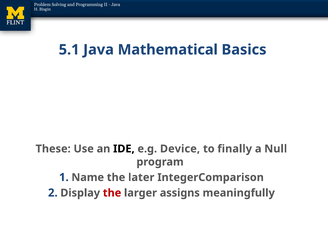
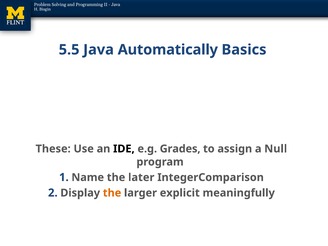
5.1: 5.1 -> 5.5
Mathematical: Mathematical -> Automatically
Device: Device -> Grades
finally: finally -> assign
the at (112, 193) colour: red -> orange
assigns: assigns -> explicit
